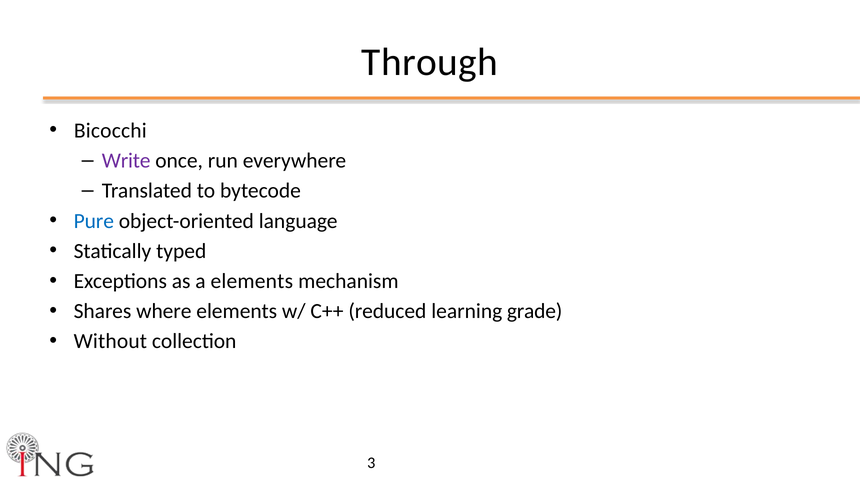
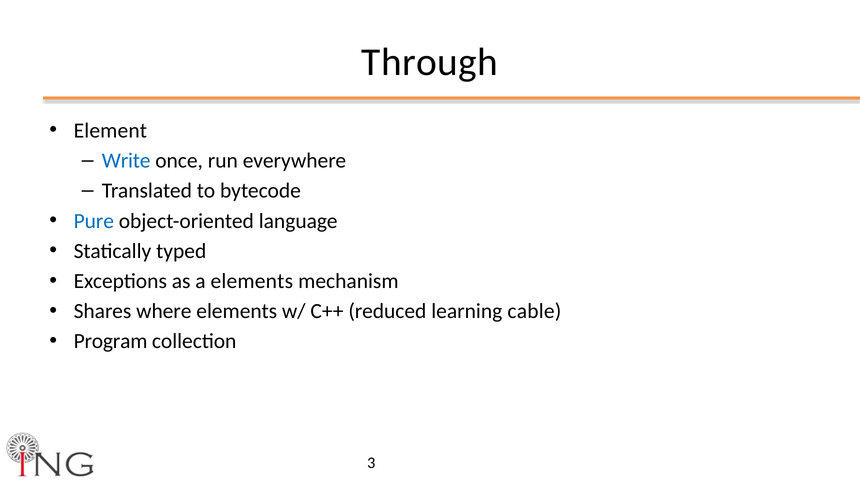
Bicocchi: Bicocchi -> Element
Write colour: purple -> blue
grade: grade -> cable
Without: Without -> Program
